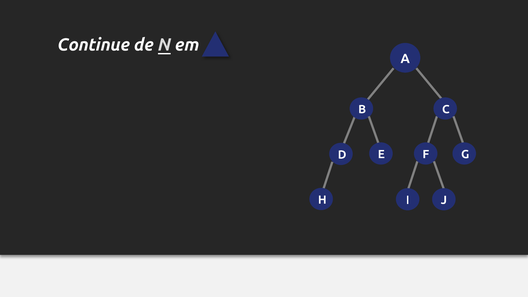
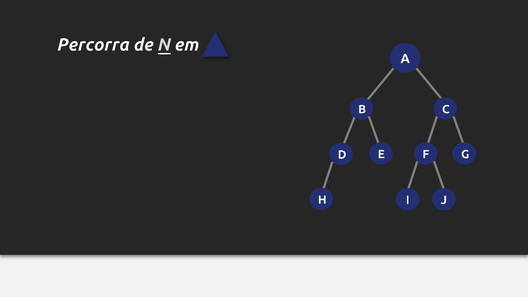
Continue: Continue -> Percorra
